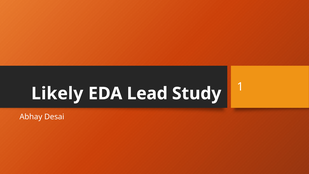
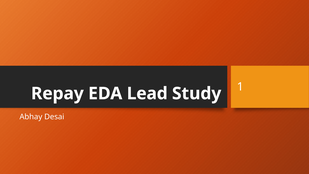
Likely: Likely -> Repay
